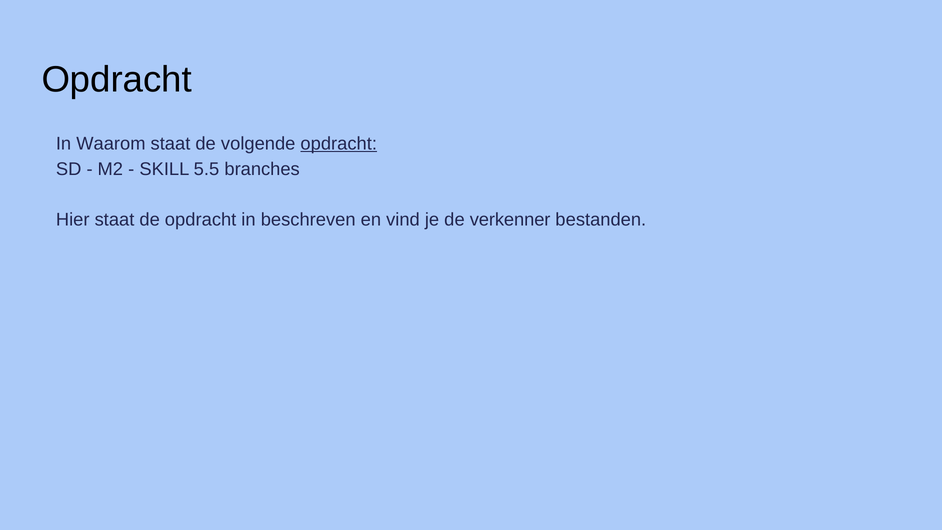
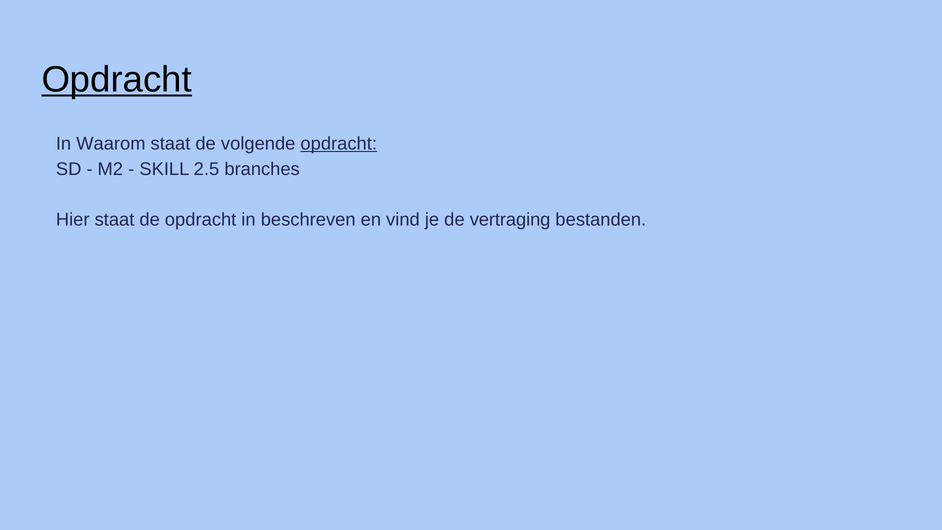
Opdracht at (117, 80) underline: none -> present
5.5: 5.5 -> 2.5
verkenner: verkenner -> vertraging
